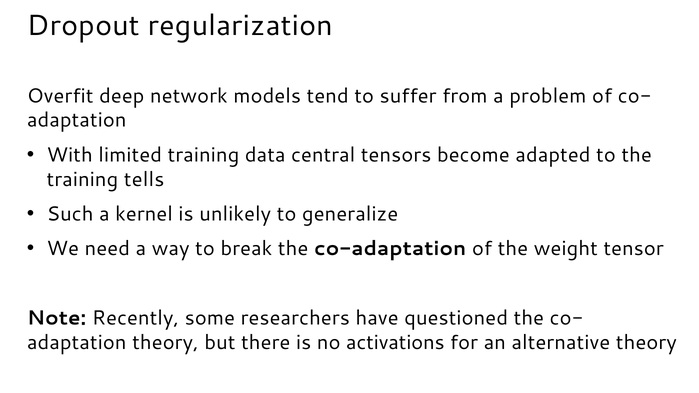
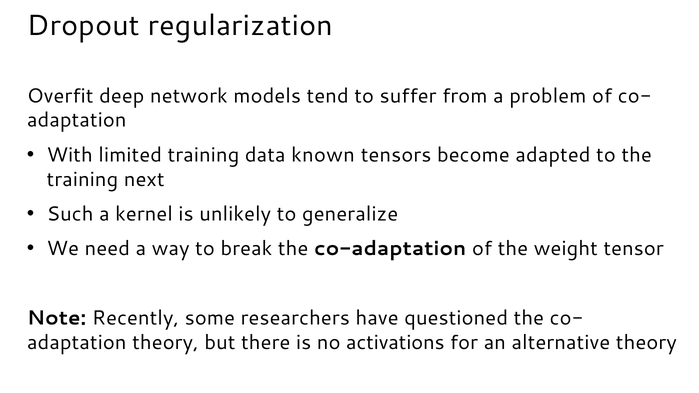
central: central -> known
tells: tells -> next
